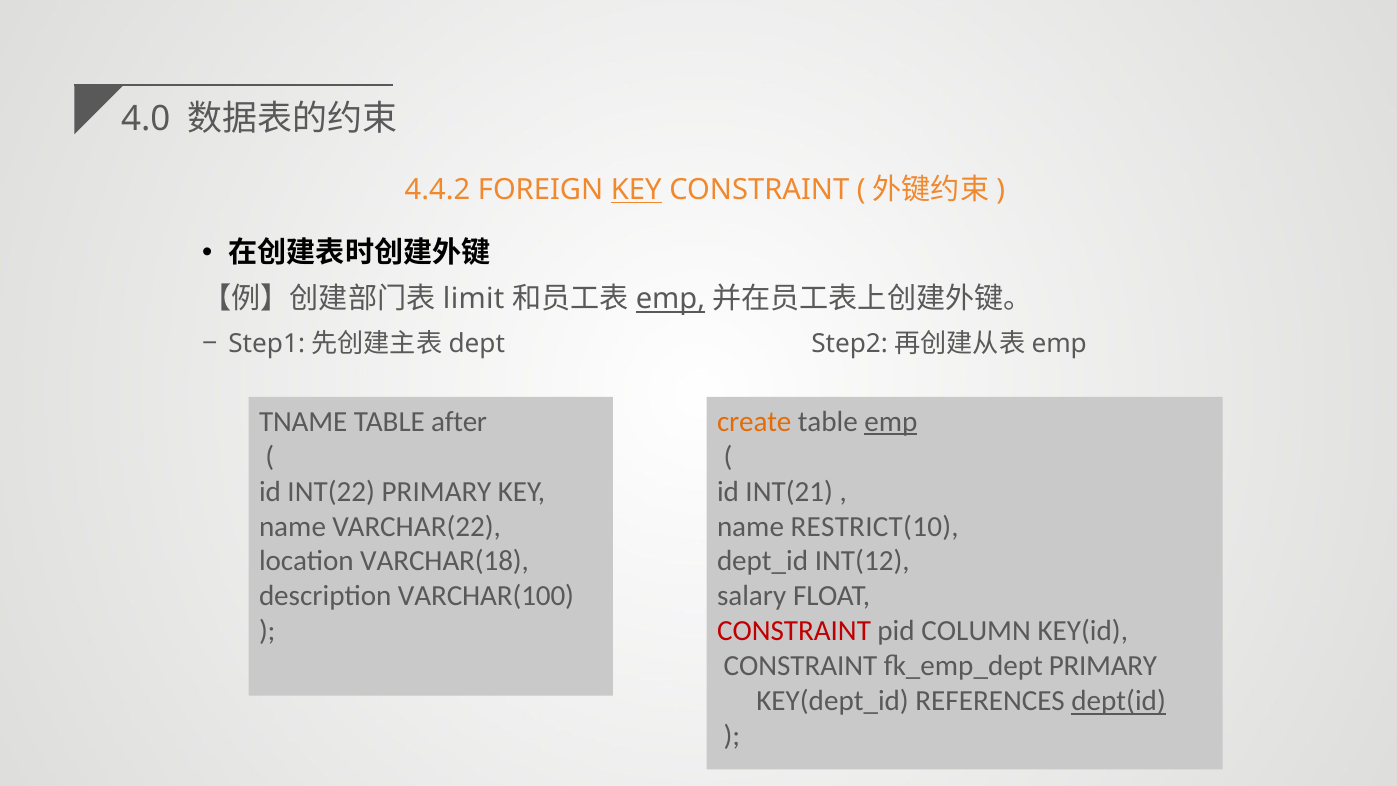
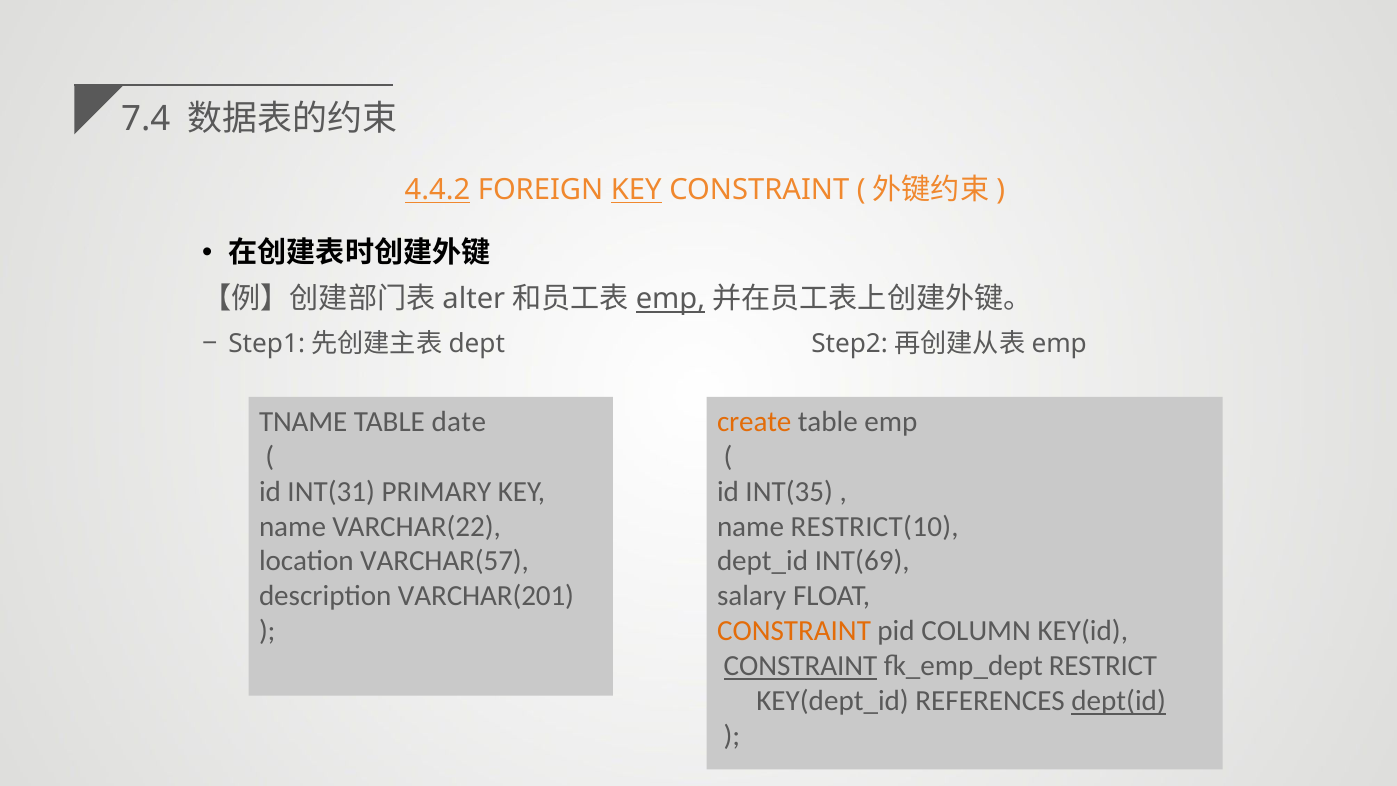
4.0: 4.0 -> 7.4
4.4.2 underline: none -> present
limit: limit -> alter
after: after -> date
emp at (891, 421) underline: present -> none
INT(22: INT(22 -> INT(31
INT(21: INT(21 -> INT(35
VARCHAR(18: VARCHAR(18 -> VARCHAR(57
INT(12: INT(12 -> INT(69
VARCHAR(100: VARCHAR(100 -> VARCHAR(201
CONSTRAINT at (794, 631) colour: red -> orange
CONSTRAINT at (800, 666) underline: none -> present
fk_emp_dept PRIMARY: PRIMARY -> RESTRICT
